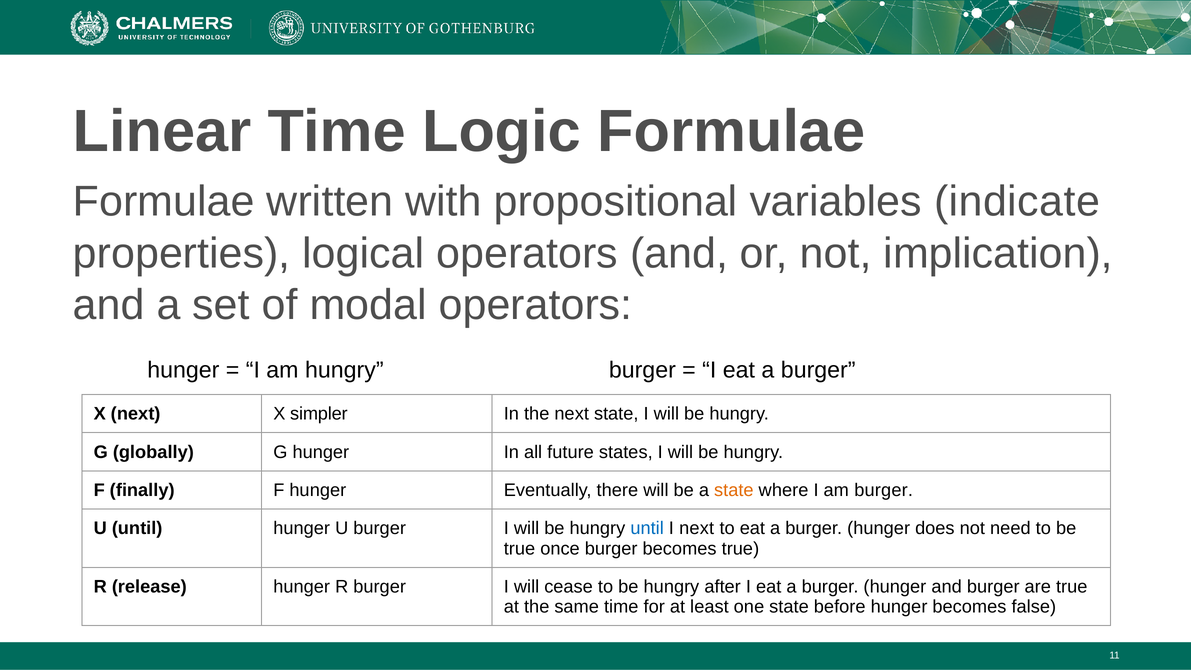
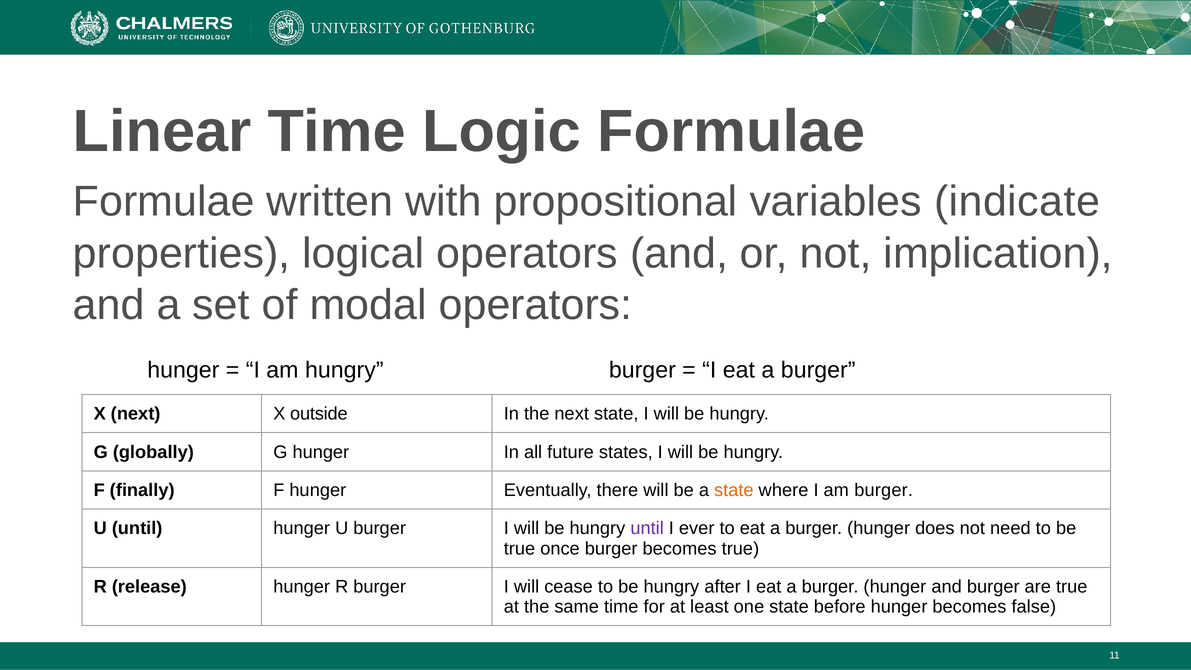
simpler: simpler -> outside
until at (647, 528) colour: blue -> purple
I next: next -> ever
